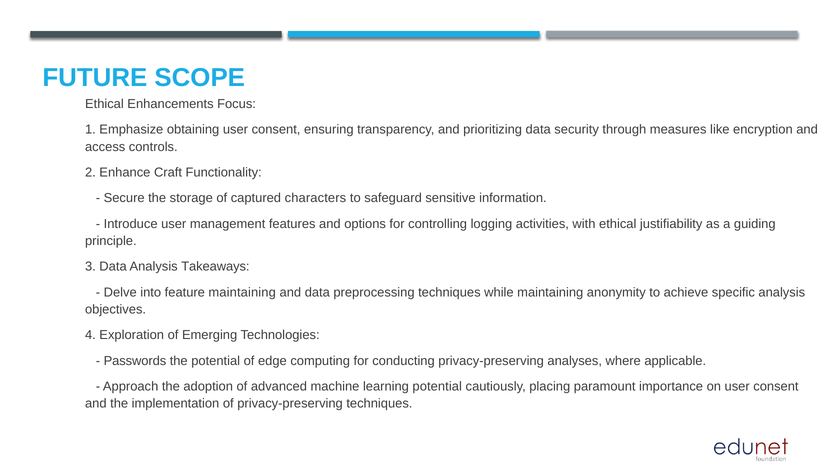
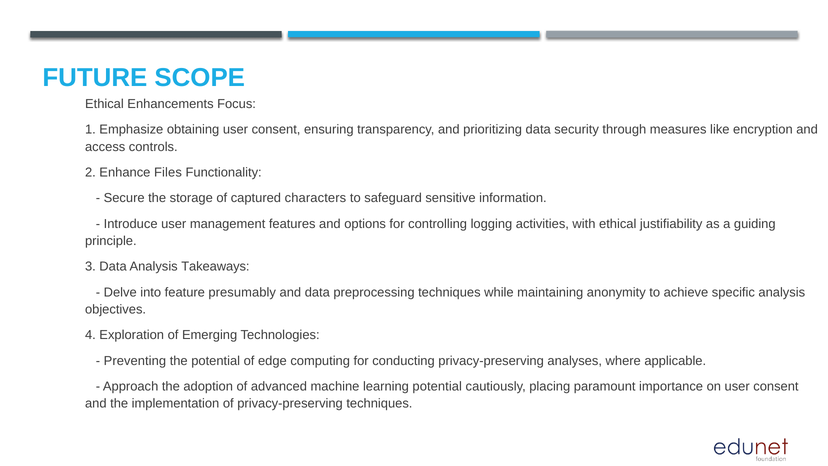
Craft: Craft -> Files
feature maintaining: maintaining -> presumably
Passwords: Passwords -> Preventing
